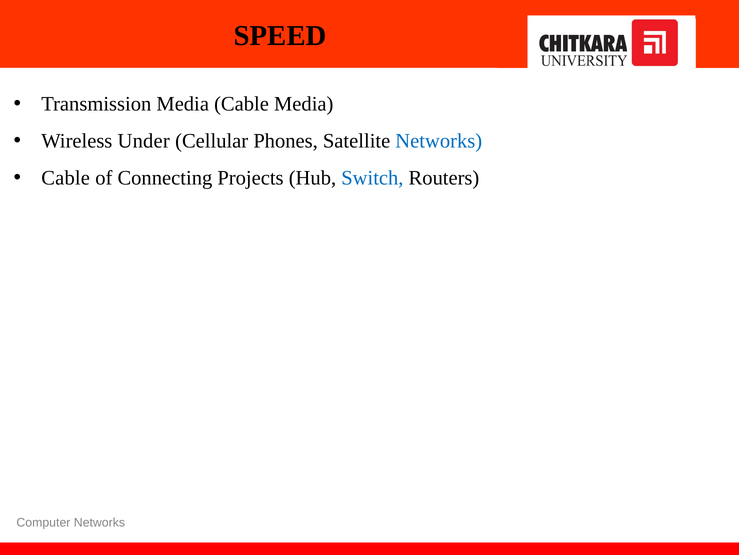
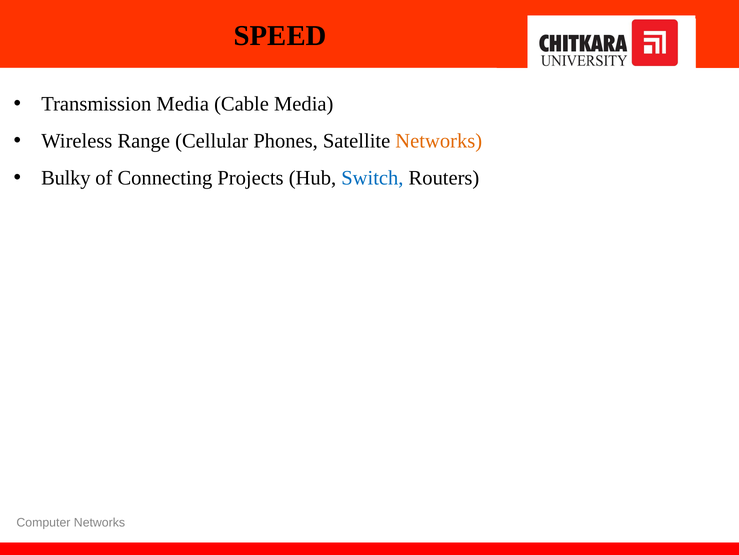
Under: Under -> Range
Networks at (439, 141) colour: blue -> orange
Cable at (66, 178): Cable -> Bulky
